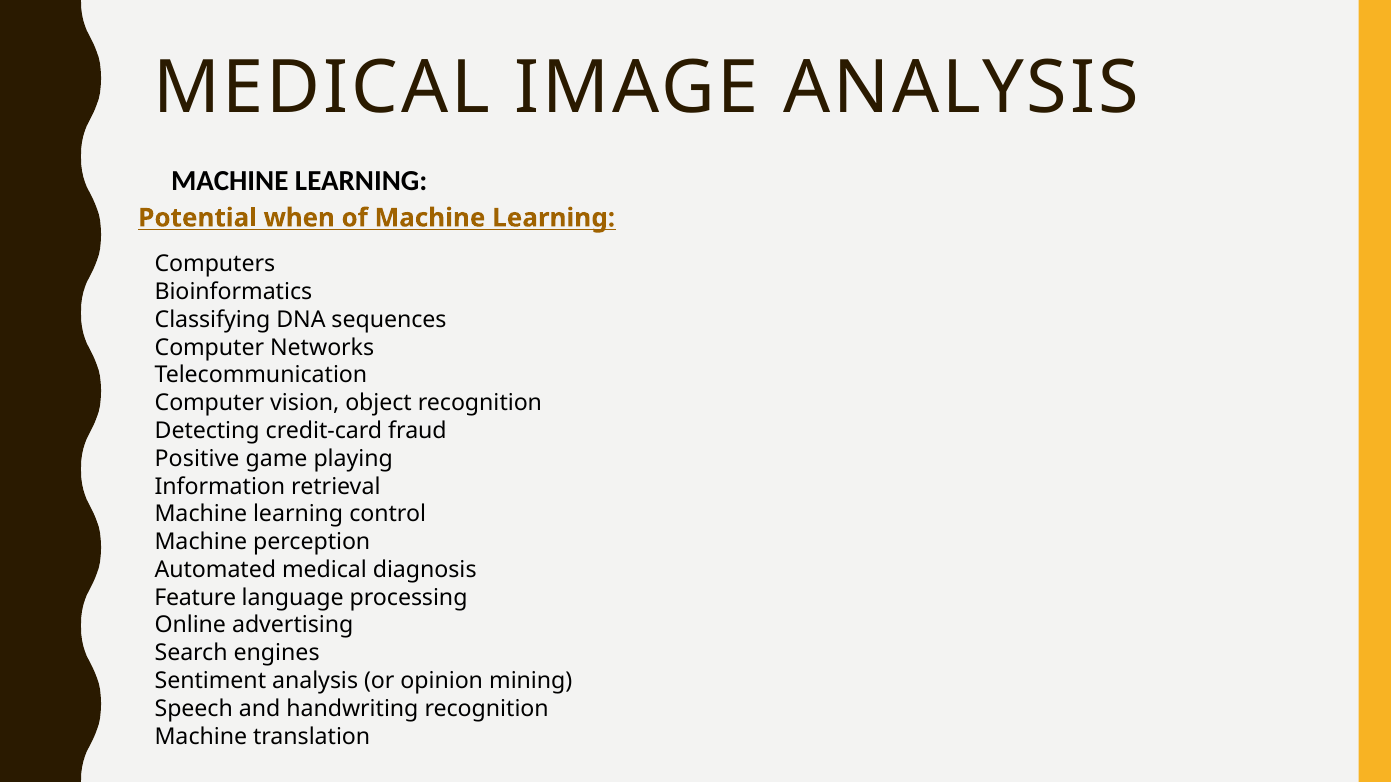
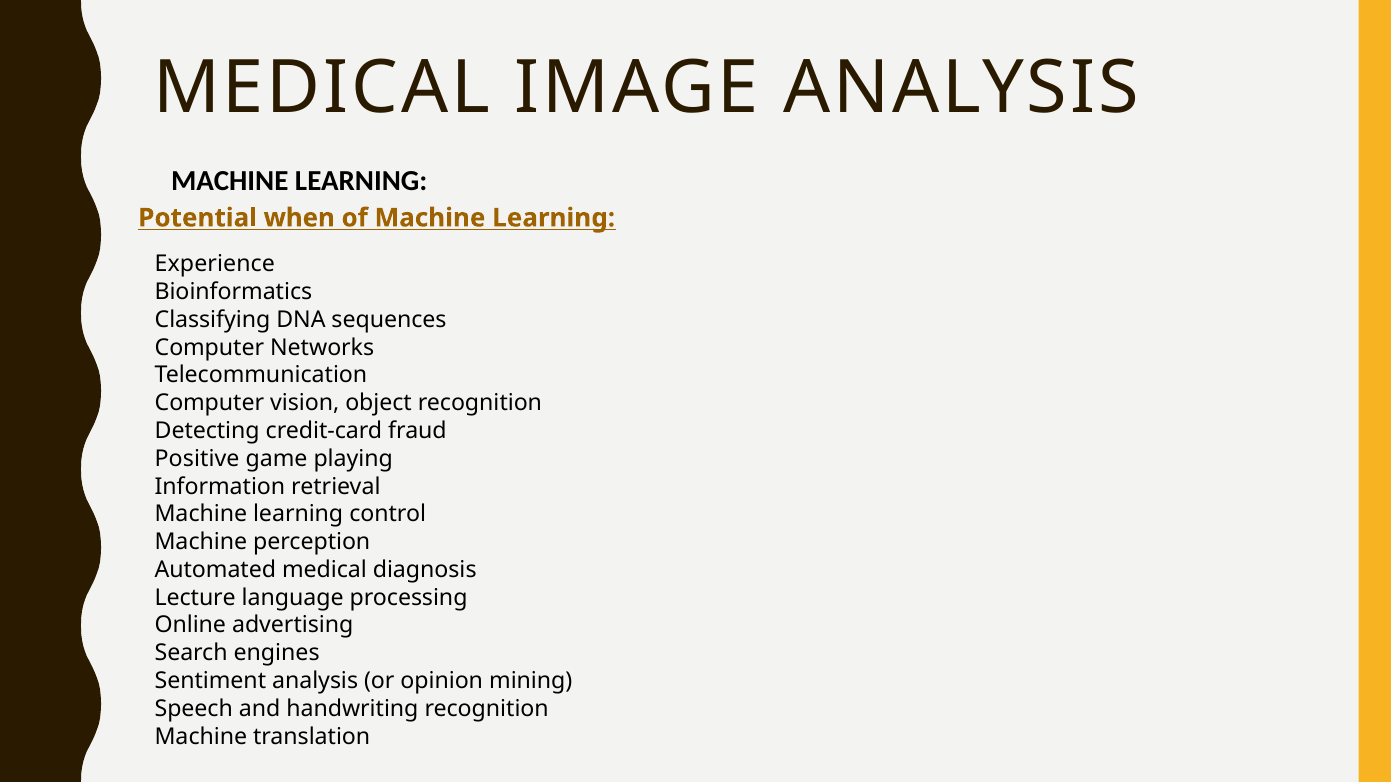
Computers: Computers -> Experience
Feature: Feature -> Lecture
